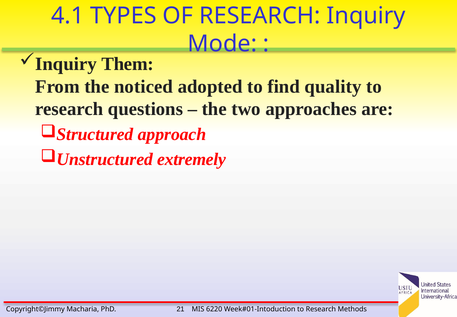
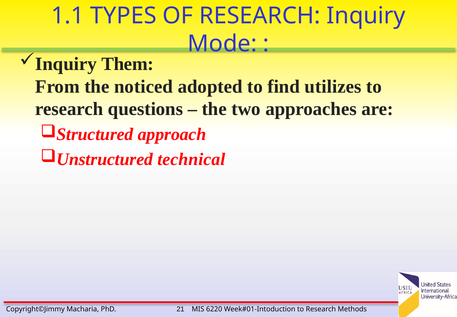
4.1: 4.1 -> 1.1
quality: quality -> utilizes
extremely: extremely -> technical
